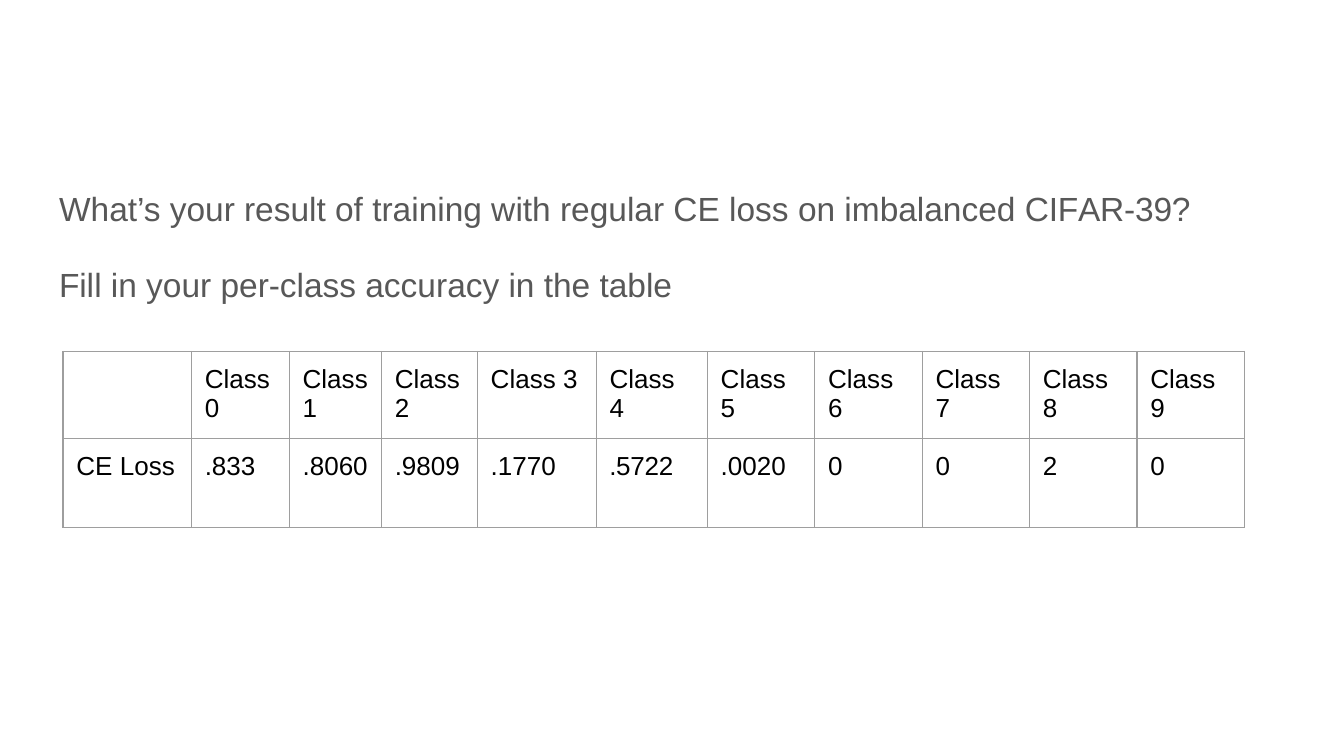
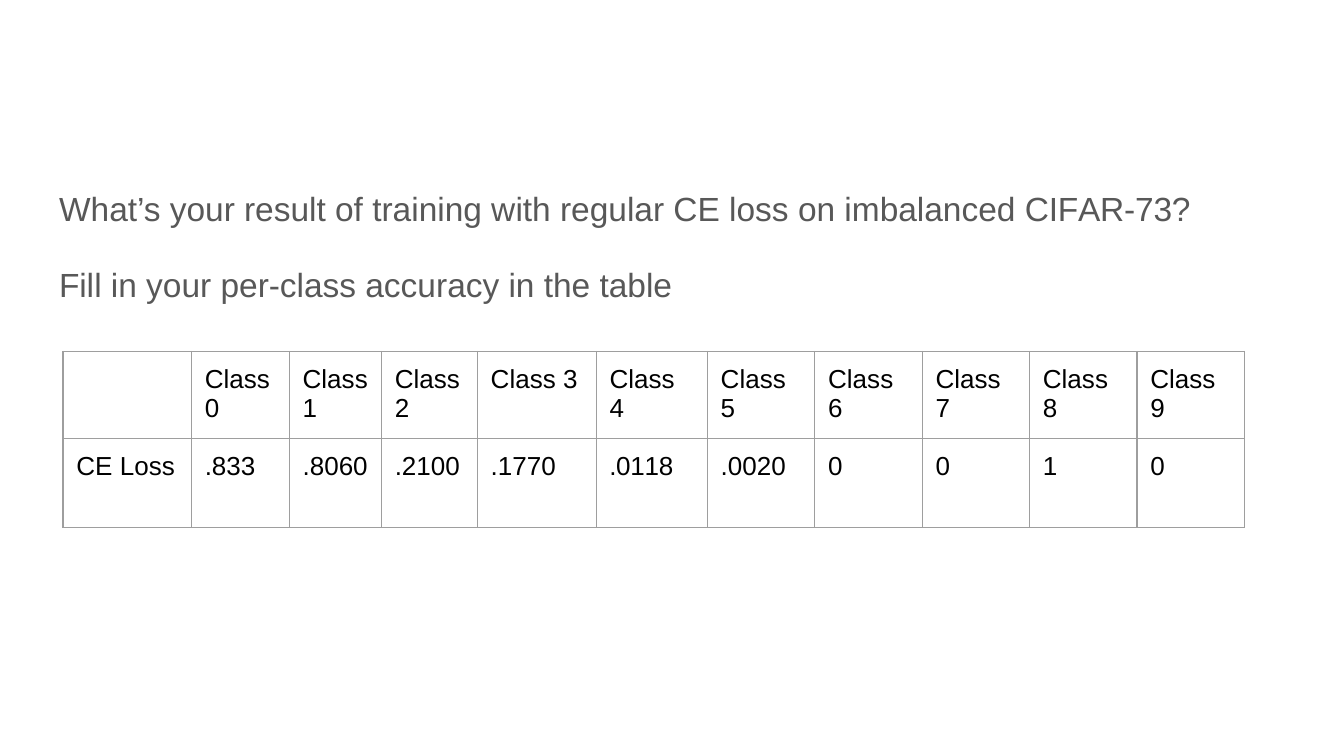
CIFAR-39: CIFAR-39 -> CIFAR-73
.9809: .9809 -> .2100
.5722: .5722 -> .0118
0 2: 2 -> 1
